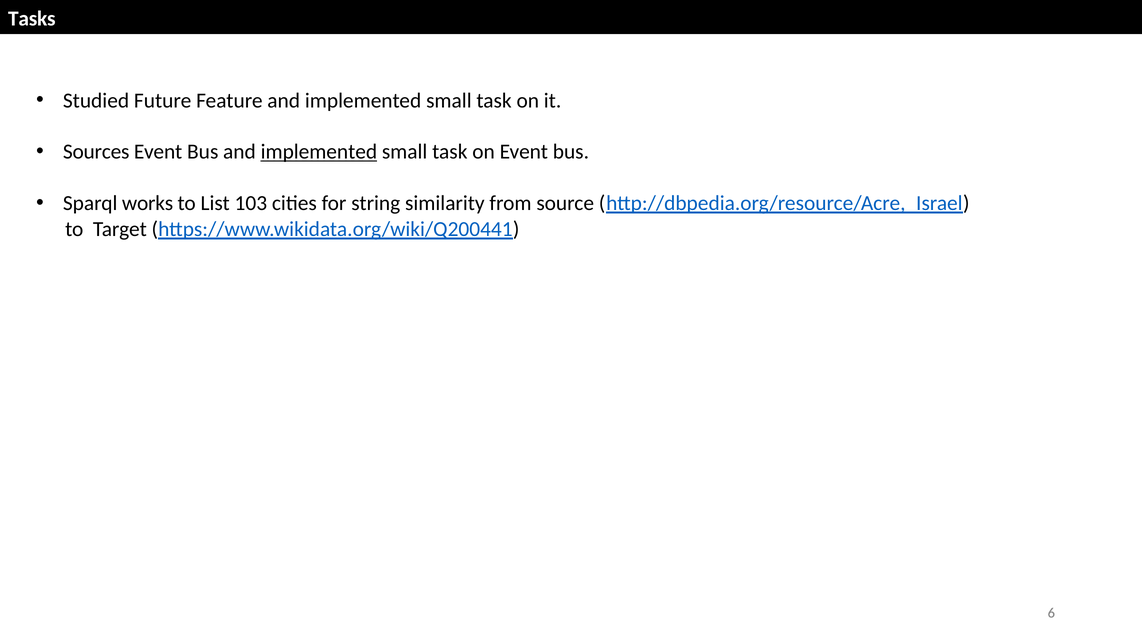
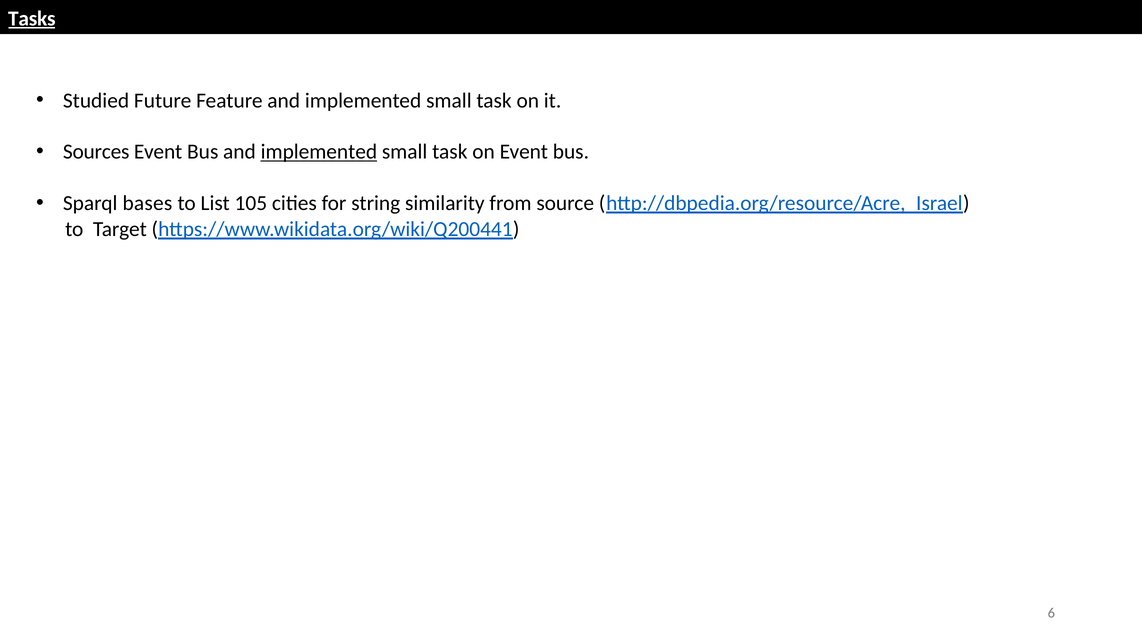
Tasks underline: none -> present
works: works -> bases
103: 103 -> 105
